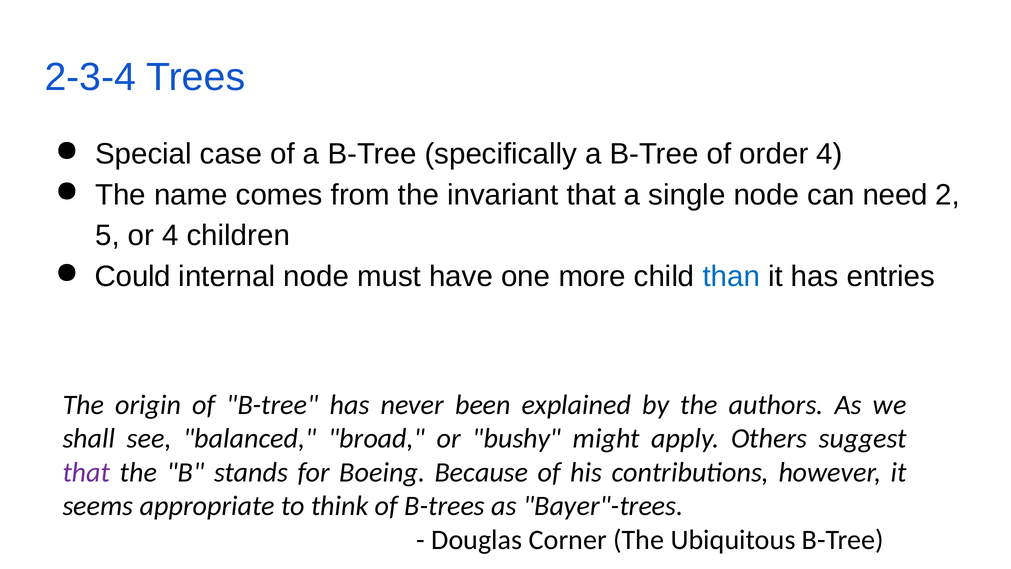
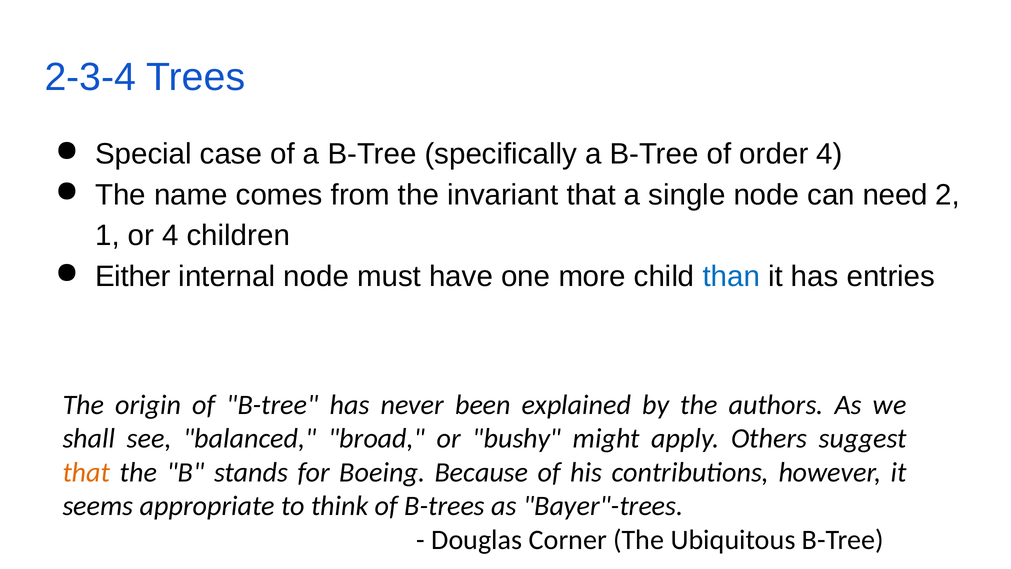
5: 5 -> 1
Could: Could -> Either
that at (86, 472) colour: purple -> orange
